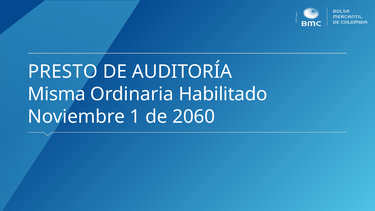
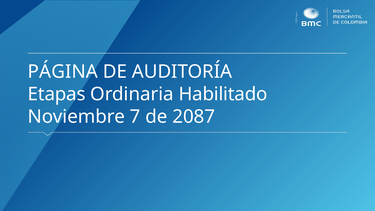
PRESTO: PRESTO -> PÁGINA
Misma: Misma -> Etapas
1: 1 -> 7
2060: 2060 -> 2087
